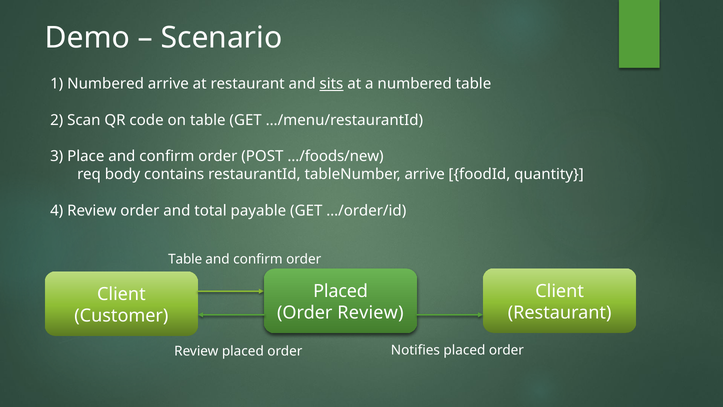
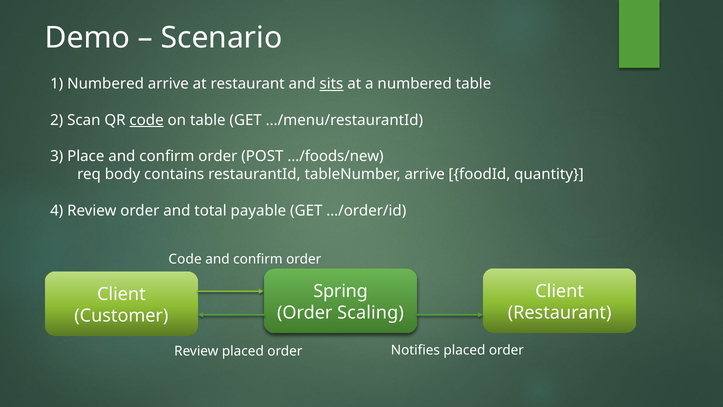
code at (147, 120) underline: none -> present
Table at (185, 259): Table -> Code
Placed at (341, 291): Placed -> Spring
Order Review: Review -> Scaling
